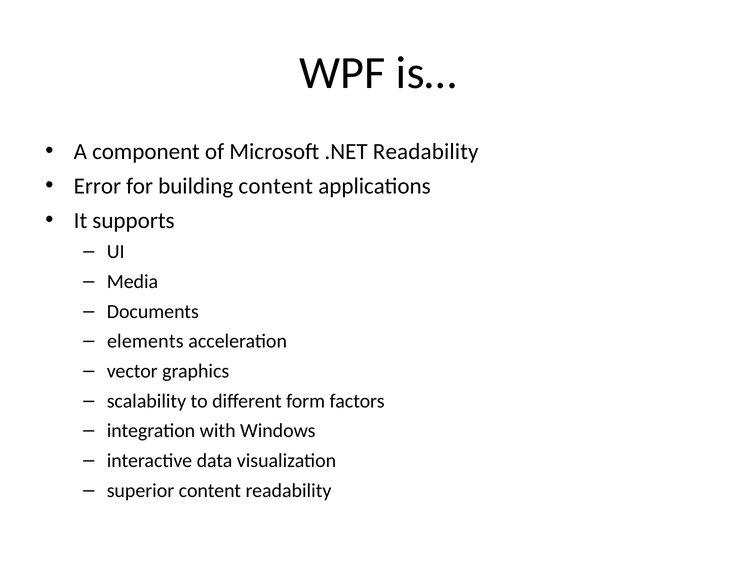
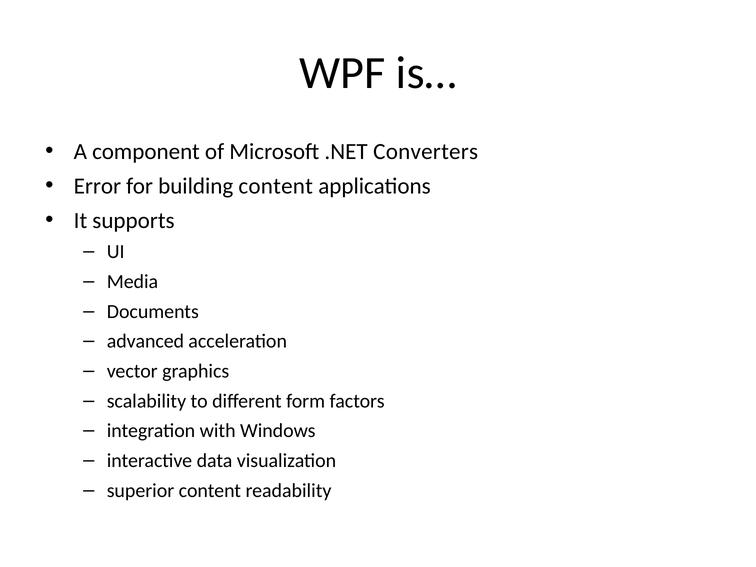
.NET Readability: Readability -> Converters
elements: elements -> advanced
